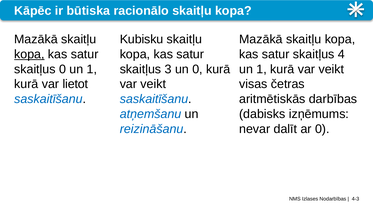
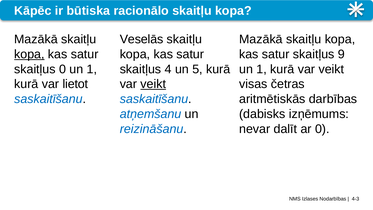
Kubisku: Kubisku -> Veselās
4: 4 -> 9
3: 3 -> 4
un 0: 0 -> 5
veikt at (153, 84) underline: none -> present
